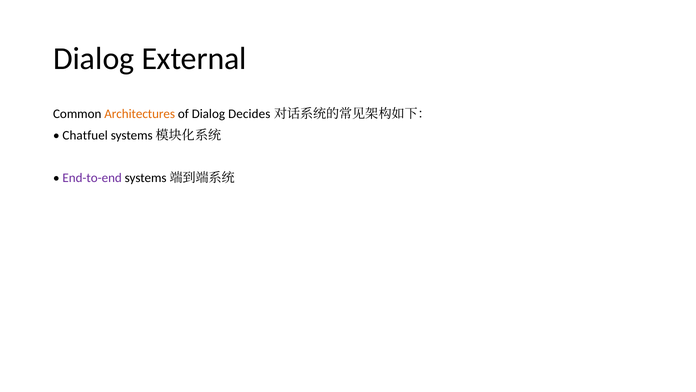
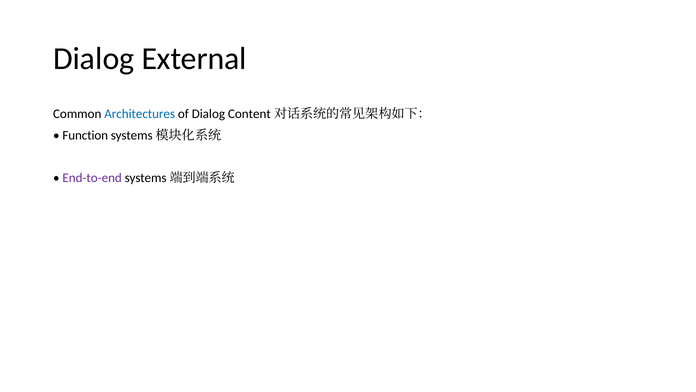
Architectures colour: orange -> blue
Decides: Decides -> Content
Chatfuel: Chatfuel -> Function
